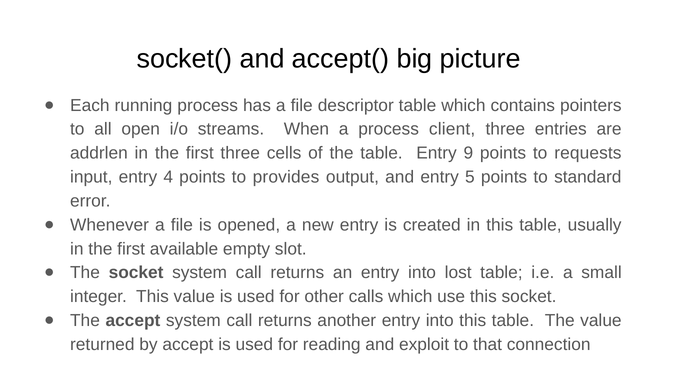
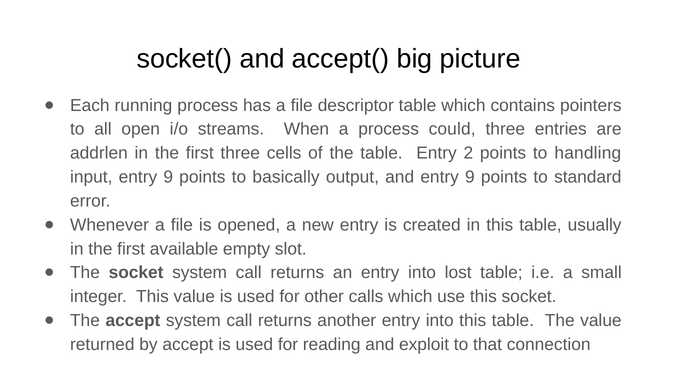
client: client -> could
9: 9 -> 2
requests: requests -> handling
input entry 4: 4 -> 9
provides: provides -> basically
and entry 5: 5 -> 9
